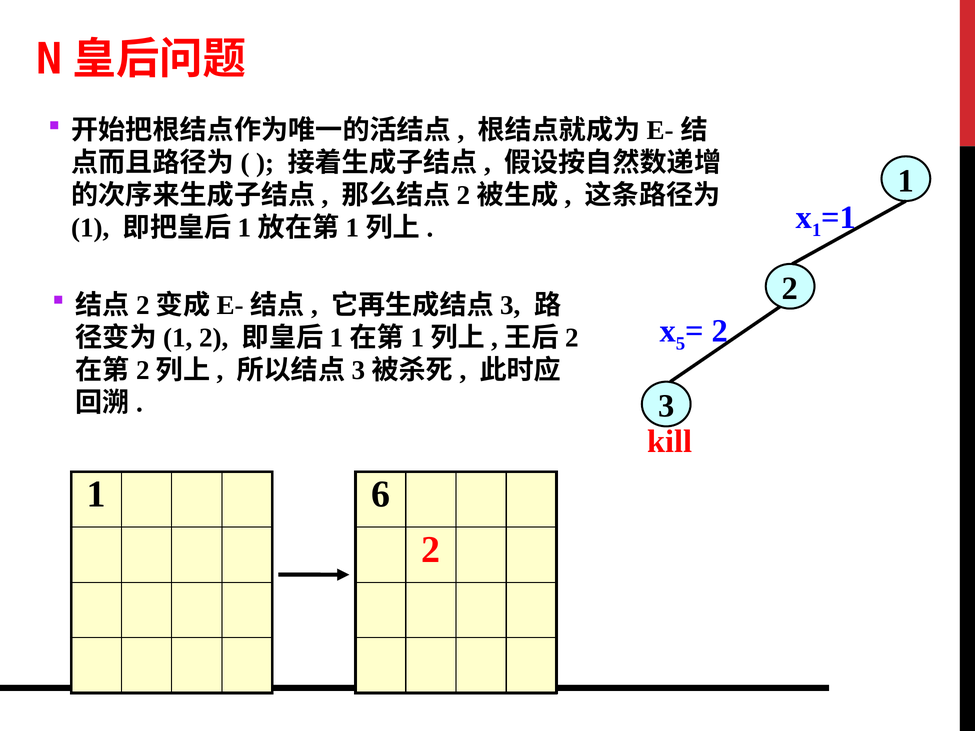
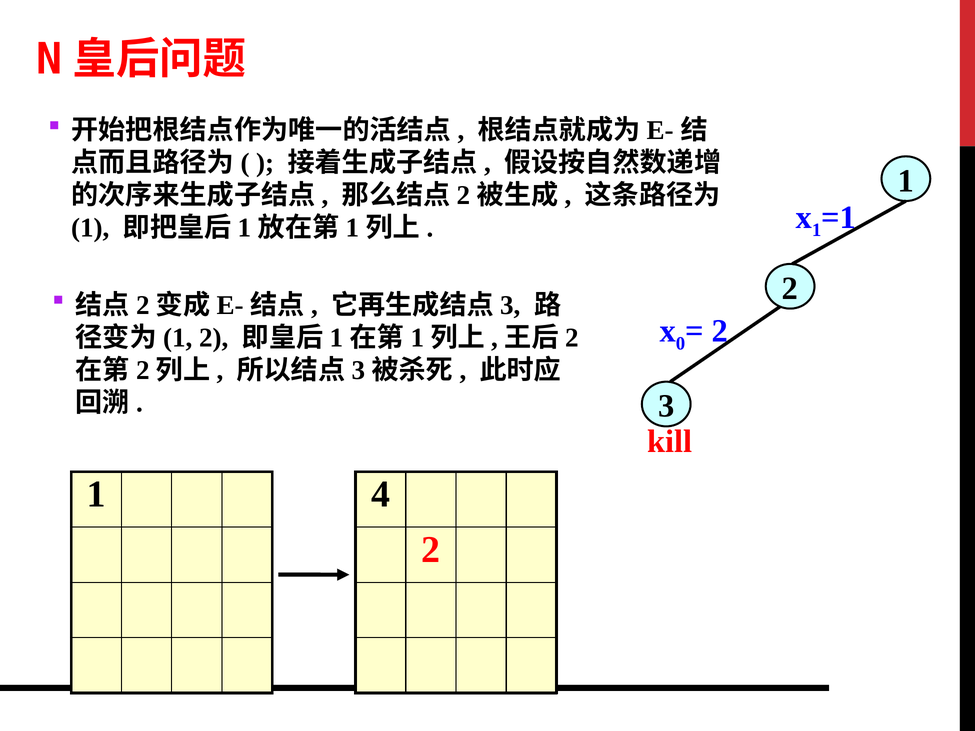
5: 5 -> 0
6: 6 -> 4
